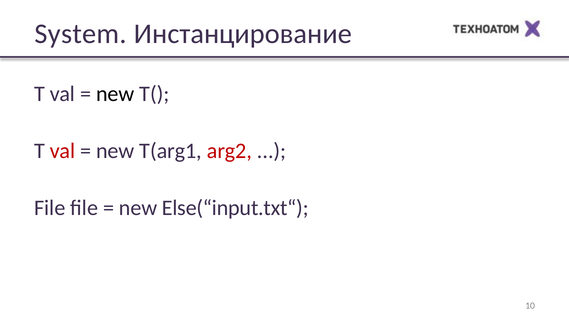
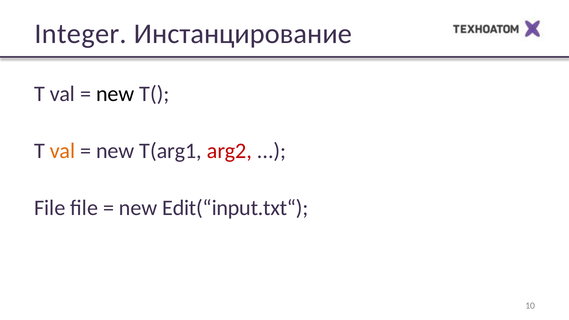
System: System -> Integer
val at (62, 151) colour: red -> orange
Else(“input.txt“: Else(“input.txt“ -> Edit(“input.txt“
